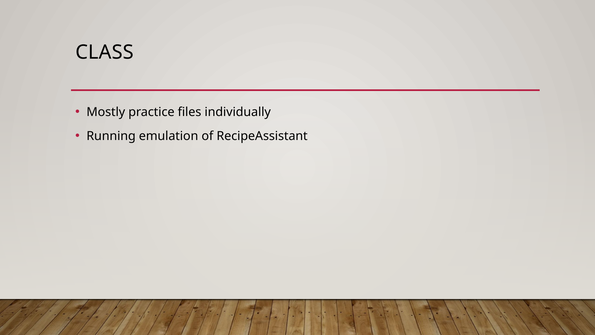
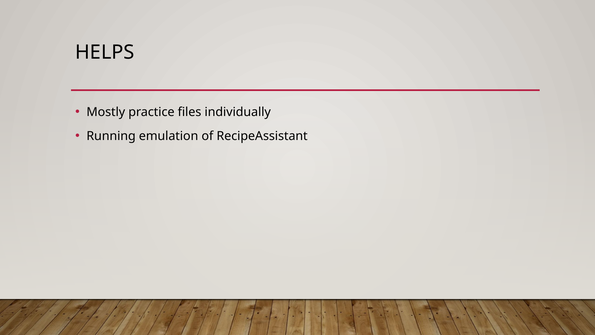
CLASS: CLASS -> HELPS
